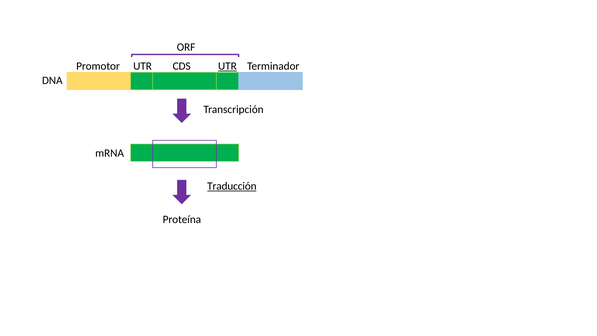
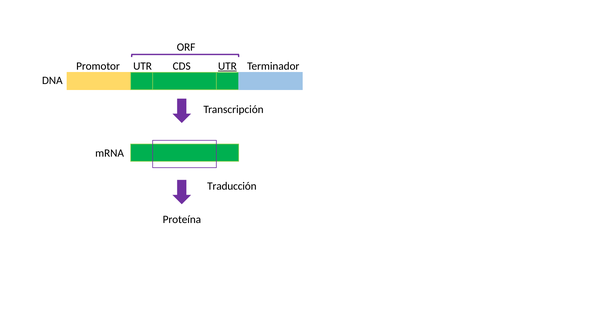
Traducción underline: present -> none
